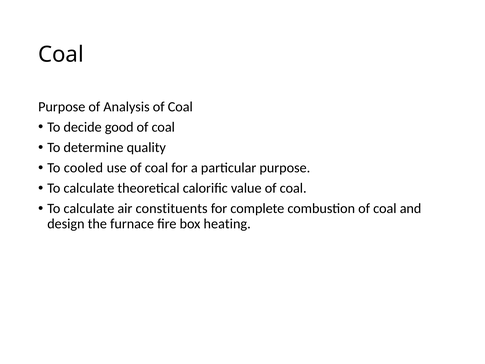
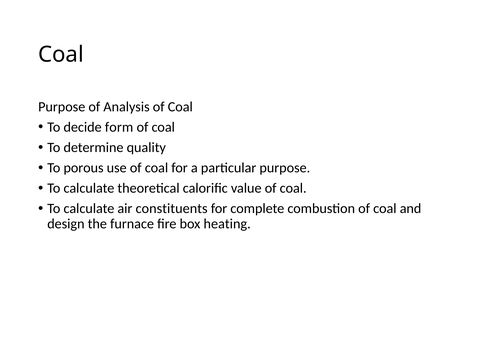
good: good -> form
cooled: cooled -> porous
